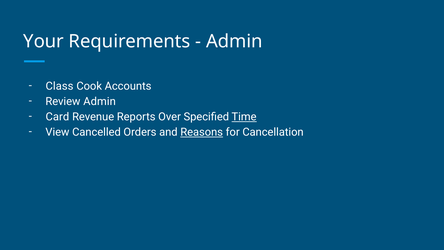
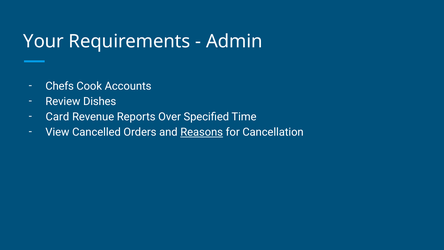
Class: Class -> Chefs
Review Admin: Admin -> Dishes
Time underline: present -> none
